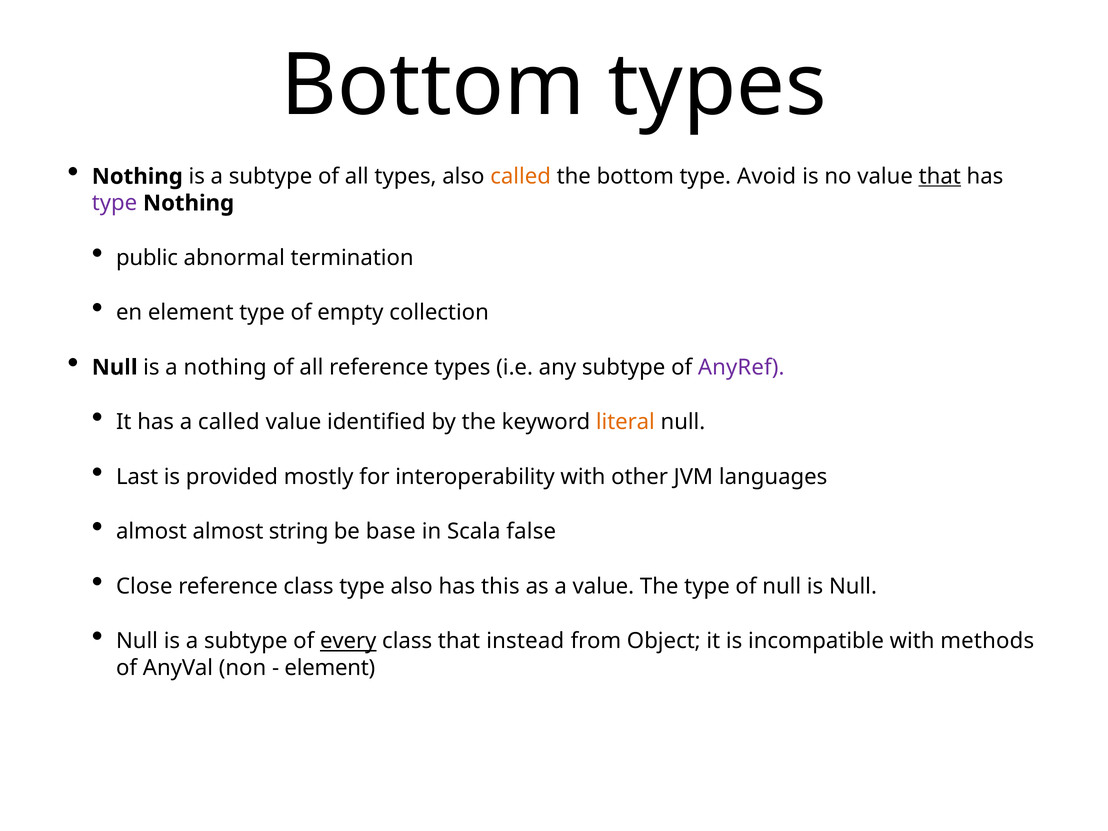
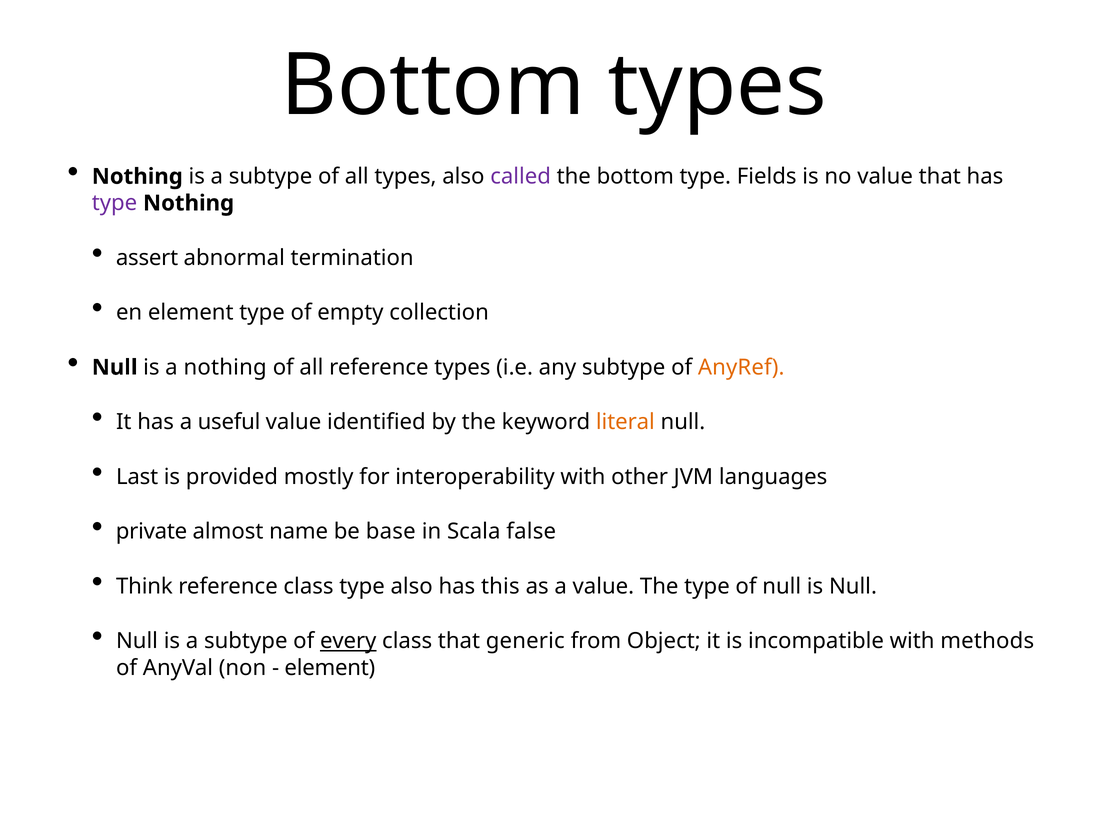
called at (521, 177) colour: orange -> purple
Avoid: Avoid -> Fields
that at (940, 177) underline: present -> none
public: public -> assert
AnyRef colour: purple -> orange
a called: called -> useful
almost at (151, 532): almost -> private
string: string -> name
Close: Close -> Think
instead: instead -> generic
